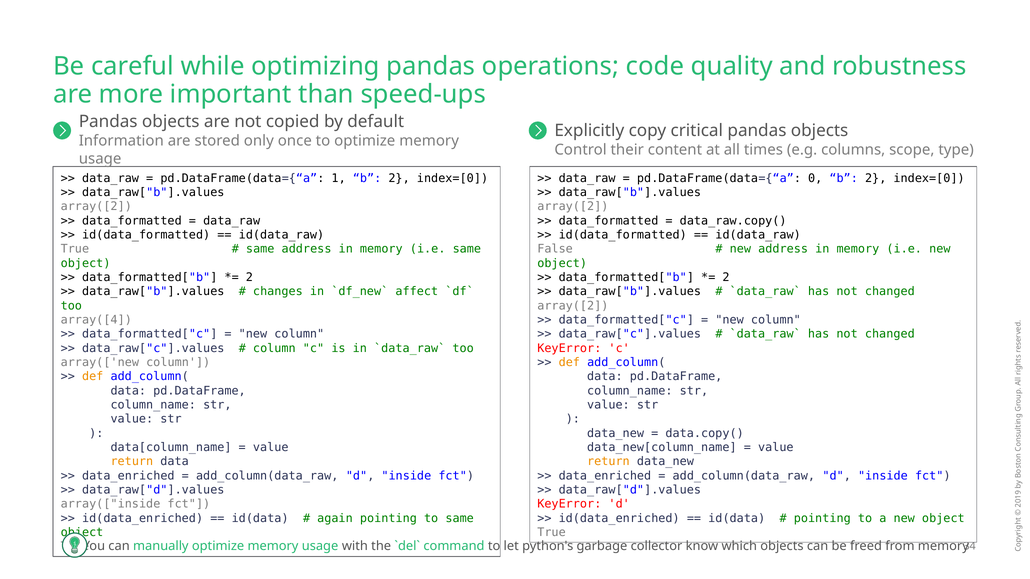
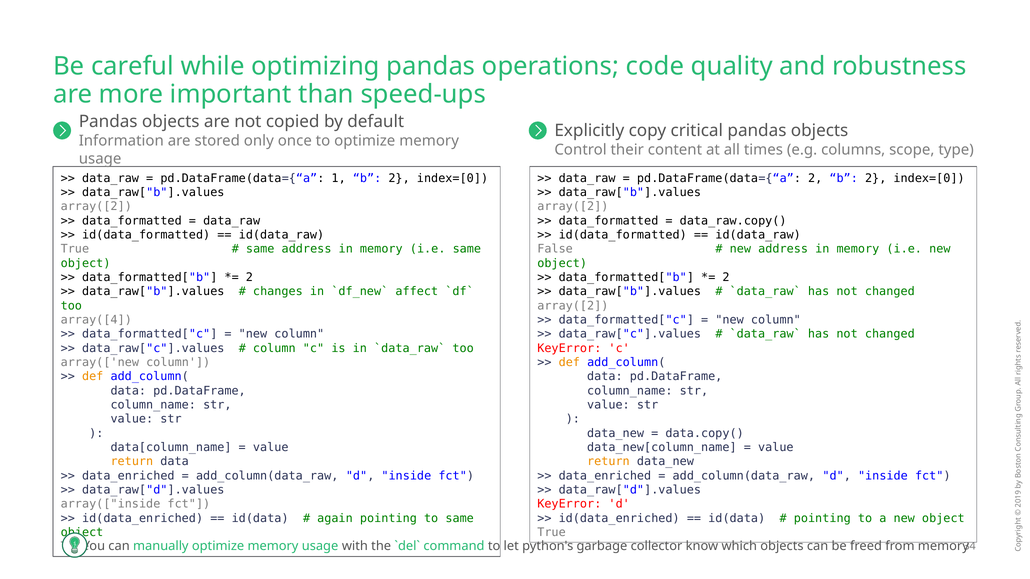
pd.DataFrame(data={“a 0: 0 -> 2
